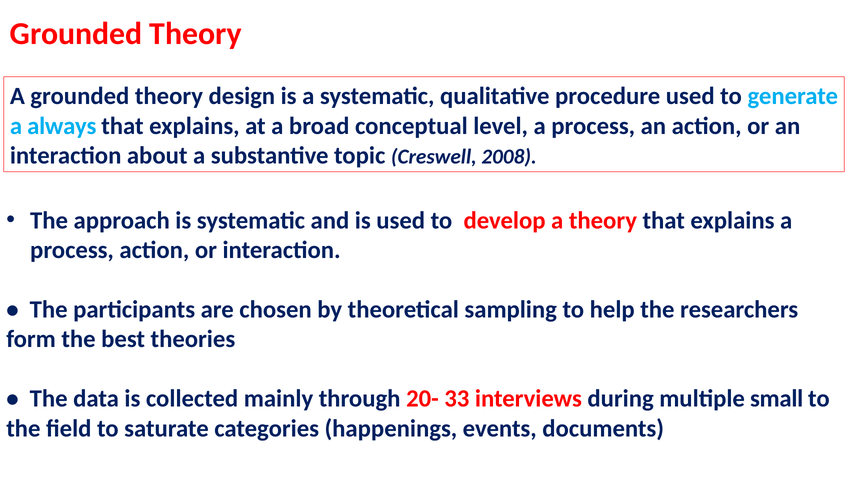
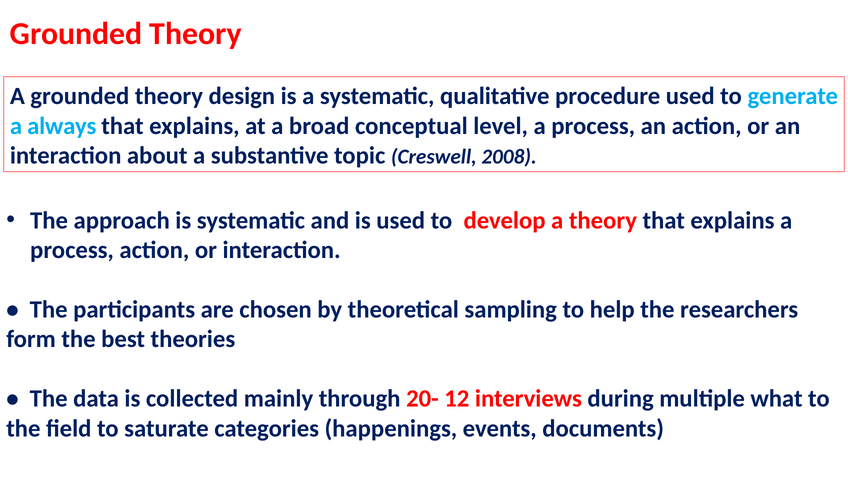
33: 33 -> 12
small: small -> what
